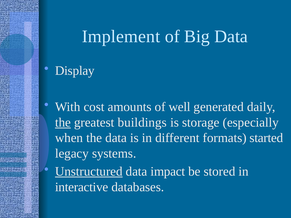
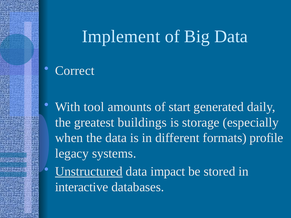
Display: Display -> Correct
cost: cost -> tool
well: well -> start
the at (63, 123) underline: present -> none
started: started -> profile
